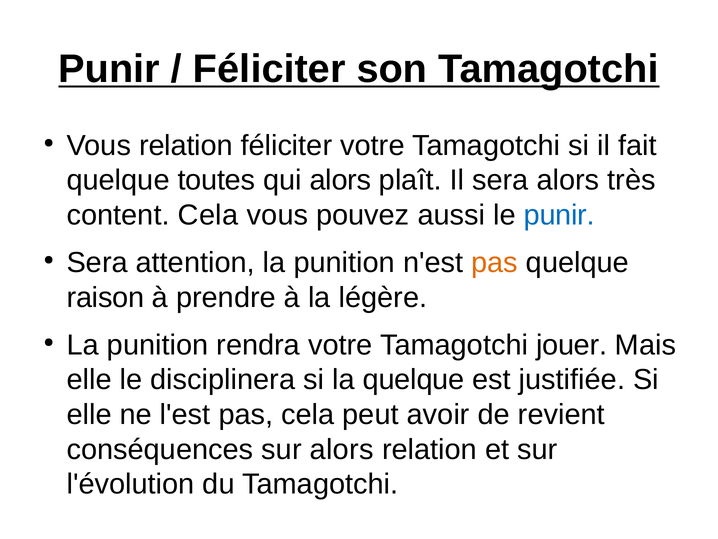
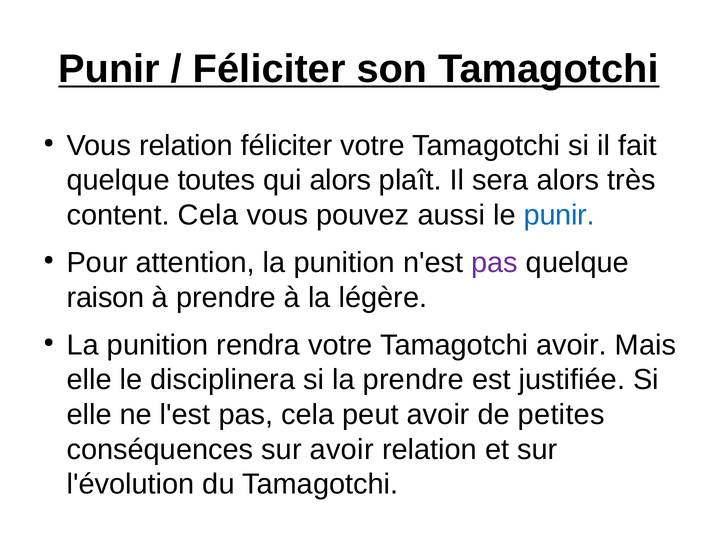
Sera at (97, 262): Sera -> Pour
pas at (495, 262) colour: orange -> purple
Tamagotchi jouer: jouer -> avoir
la quelque: quelque -> prendre
revient: revient -> petites
sur alors: alors -> avoir
